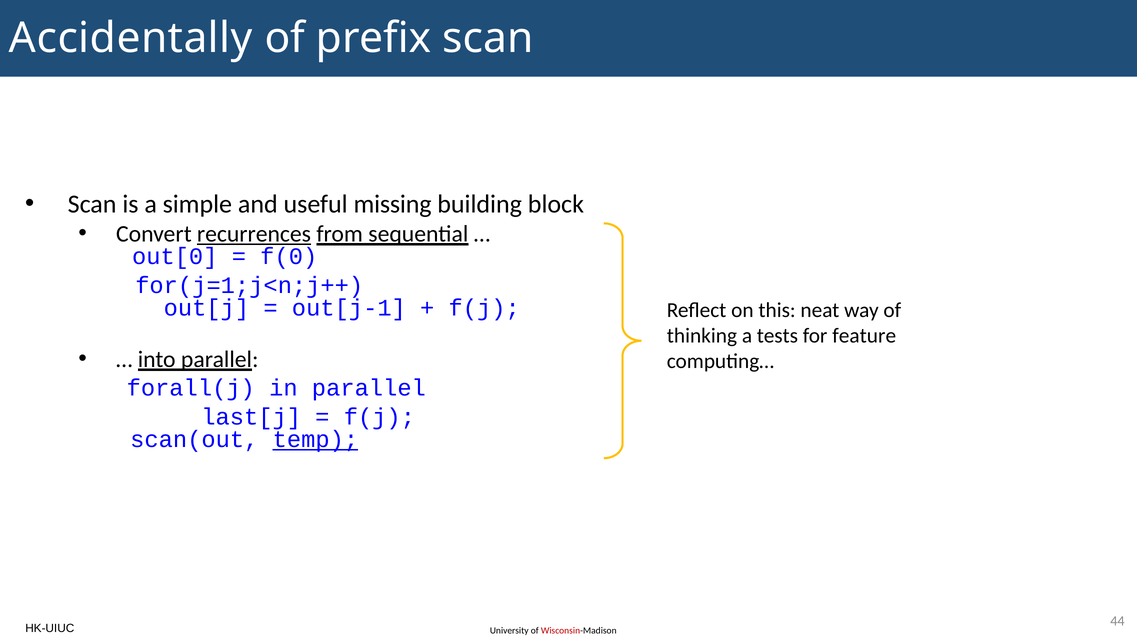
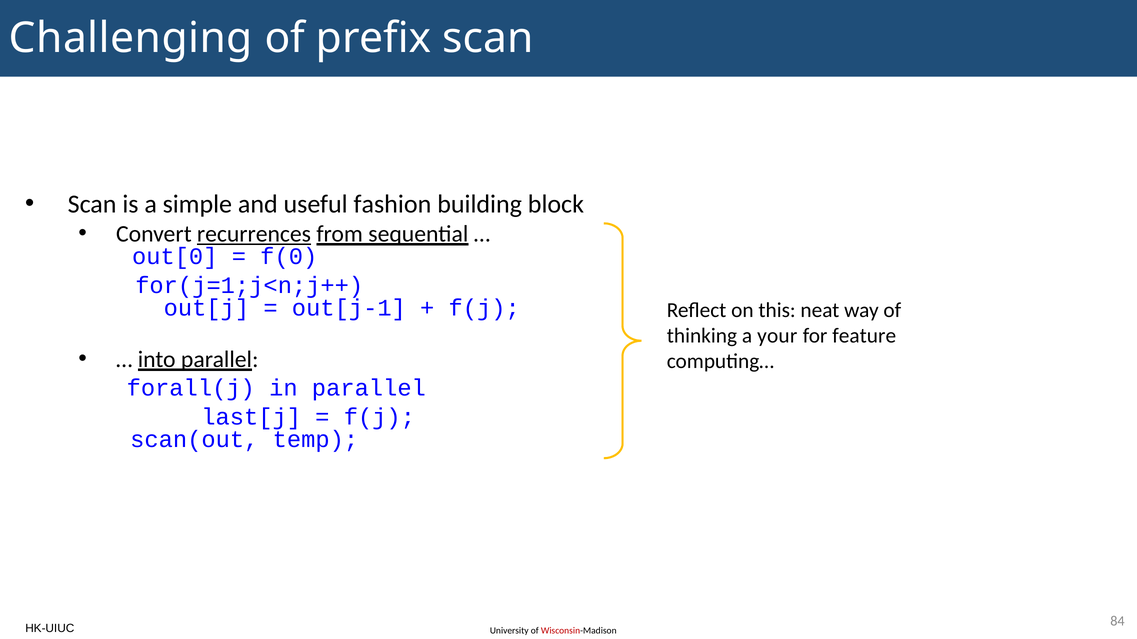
Accidentally: Accidentally -> Challenging
missing: missing -> fashion
tests: tests -> your
temp underline: present -> none
44: 44 -> 84
